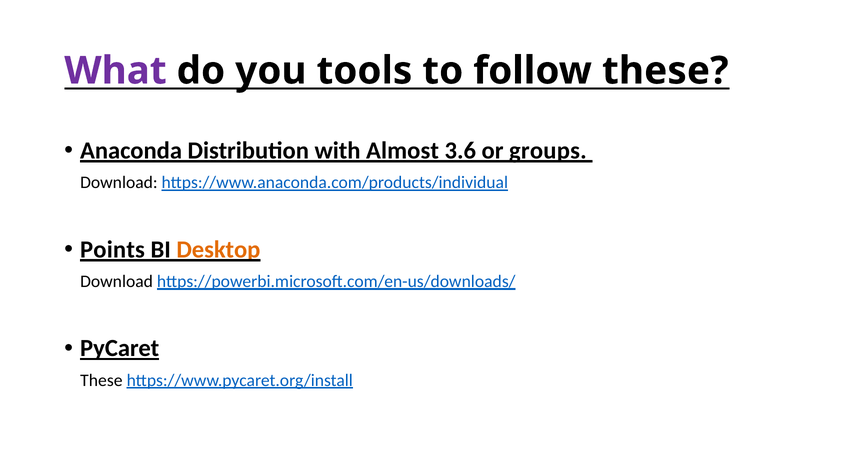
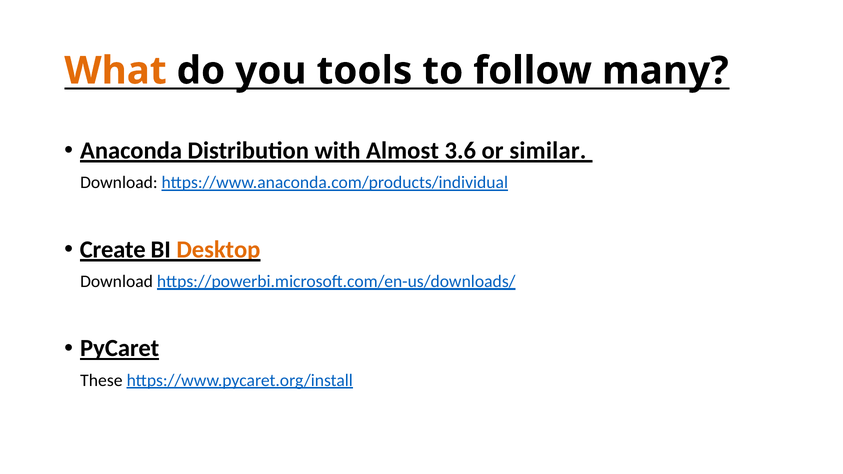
What colour: purple -> orange
follow these: these -> many
groups: groups -> similar
Points: Points -> Create
